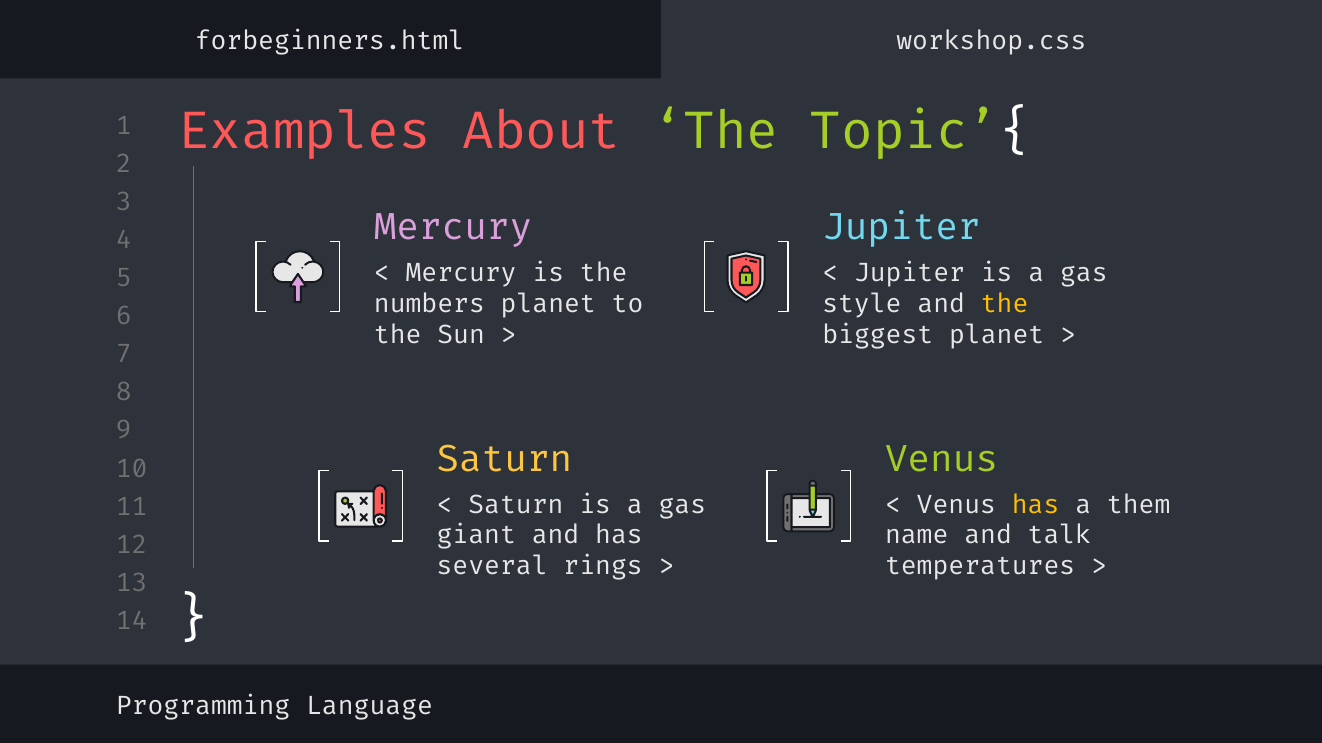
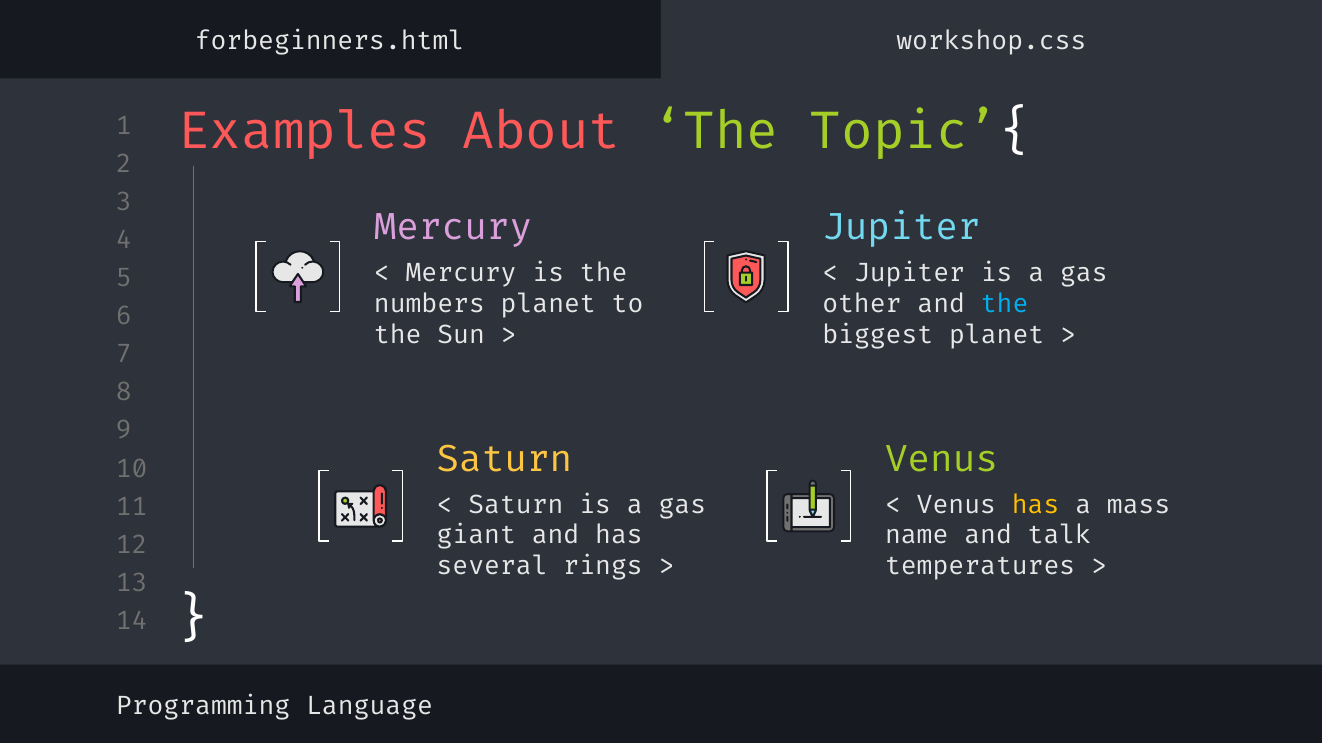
style: style -> other
the at (1005, 304) colour: yellow -> light blue
them: them -> mass
